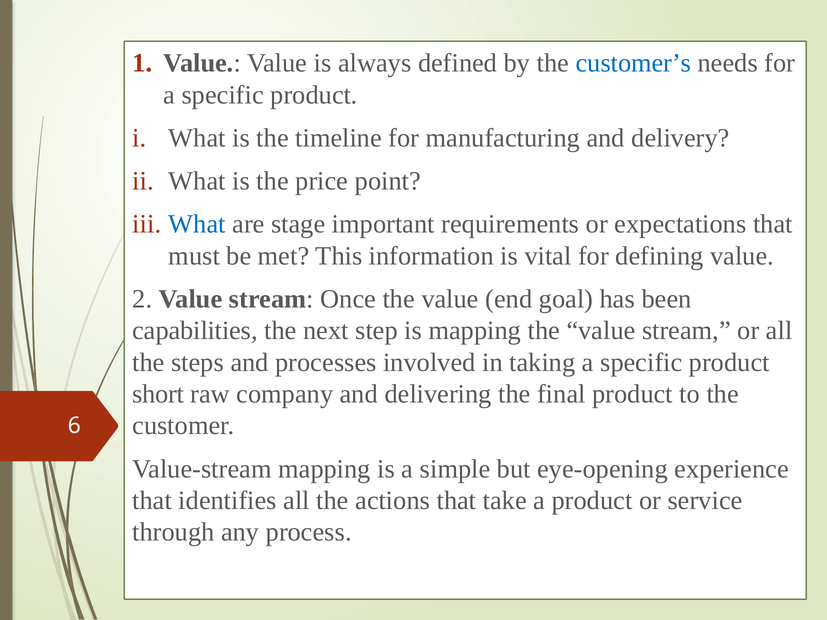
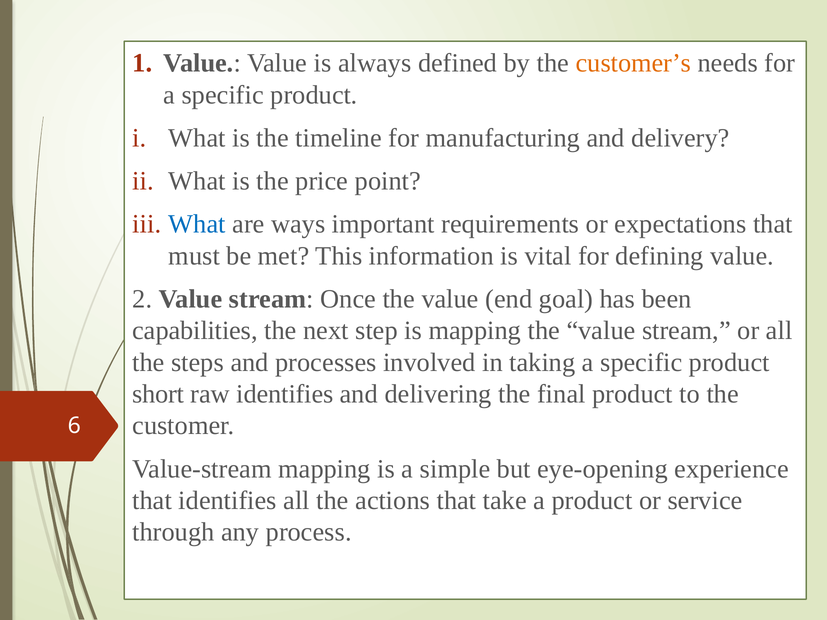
customer’s colour: blue -> orange
stage: stage -> ways
raw company: company -> identifies
